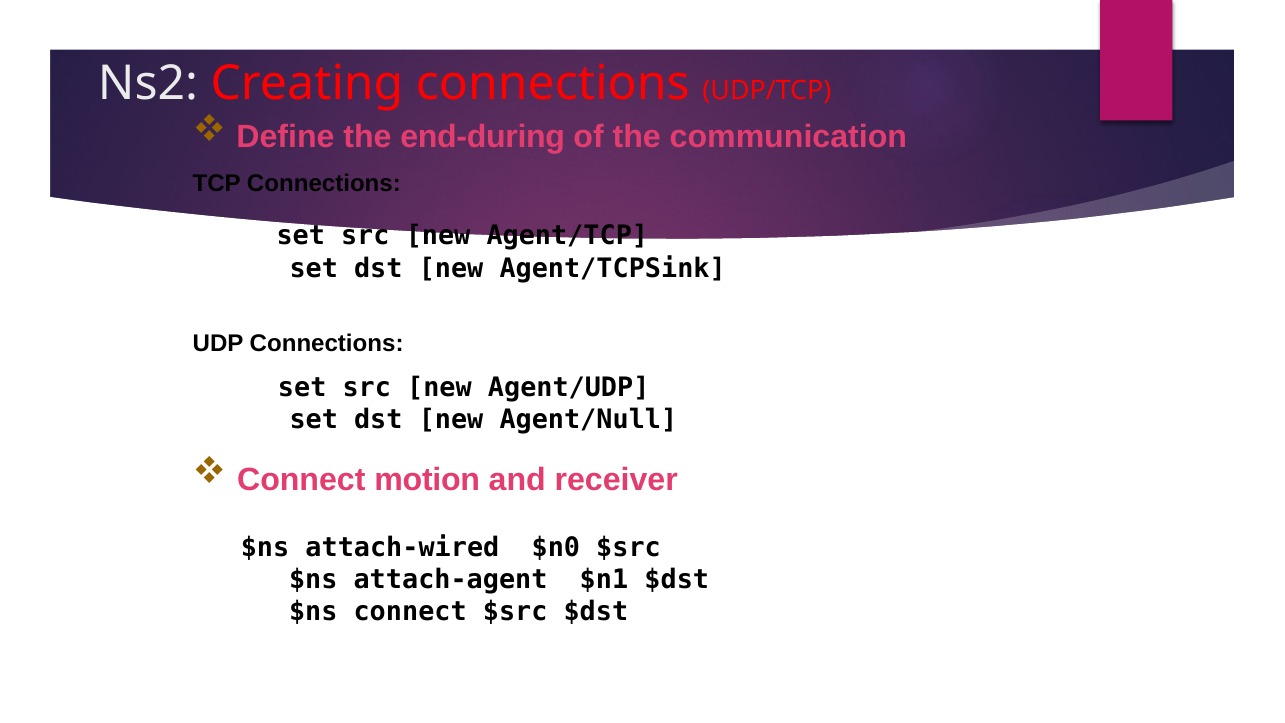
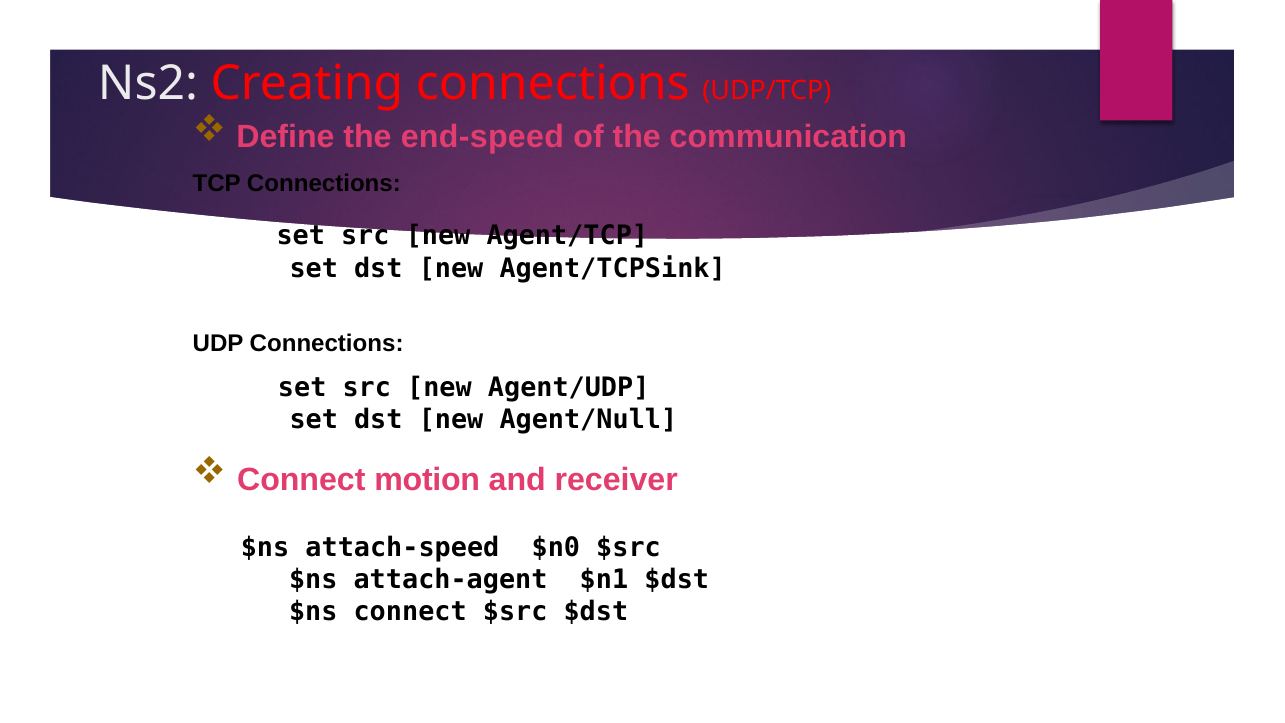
end-during: end-during -> end-speed
attach-wired: attach-wired -> attach-speed
